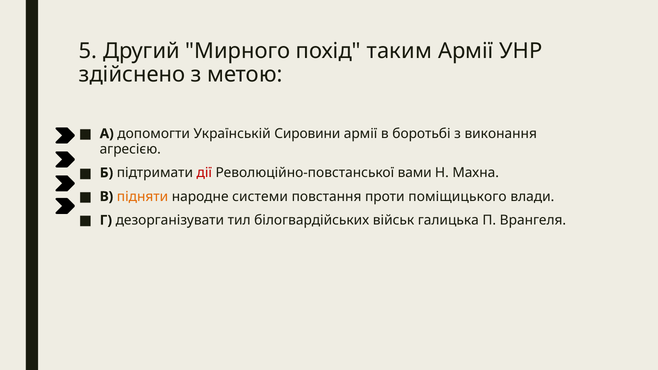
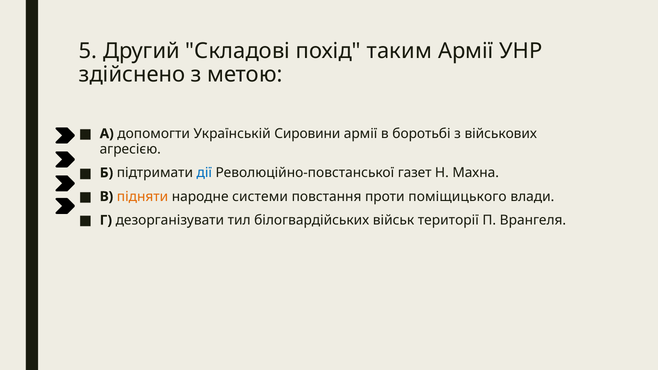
Мирного: Мирного -> Складові
виконання: виконання -> військових
дії colour: red -> blue
вами: вами -> газет
галицька: галицька -> території
